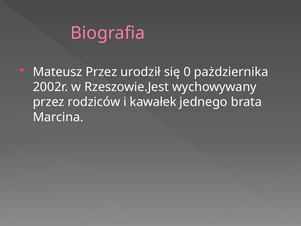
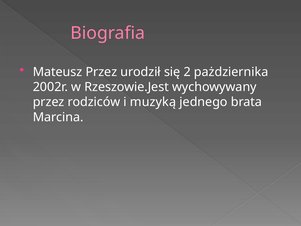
0: 0 -> 2
kawałek: kawałek -> muzyką
